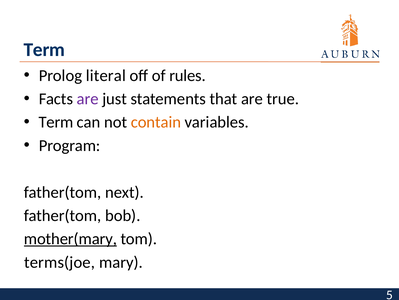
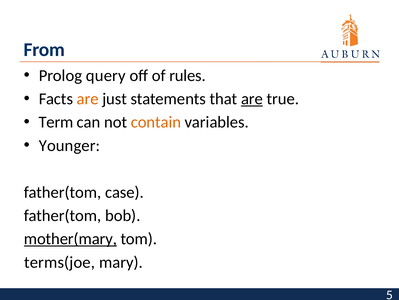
Term at (44, 50): Term -> From
literal: literal -> query
are at (88, 99) colour: purple -> orange
are at (252, 99) underline: none -> present
Program: Program -> Younger
next: next -> case
